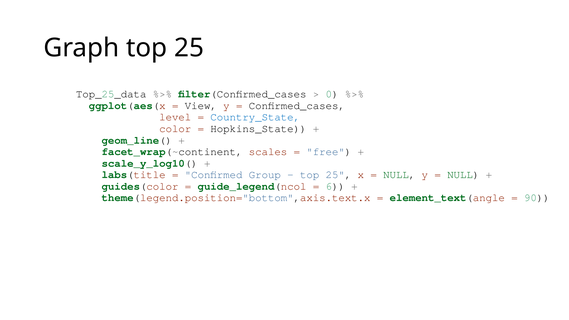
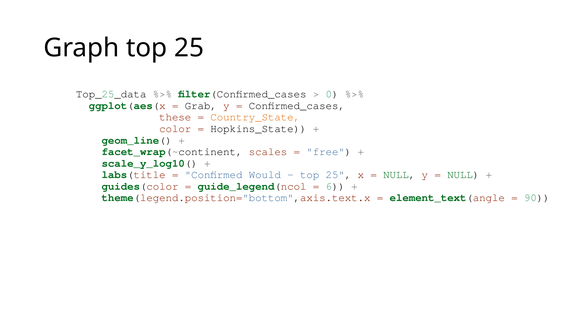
View: View -> Grab
level: level -> these
Country_State colour: blue -> orange
Group: Group -> Would
